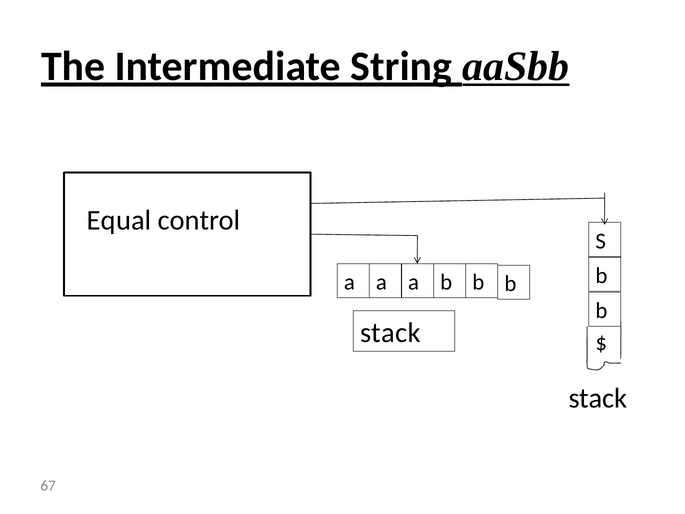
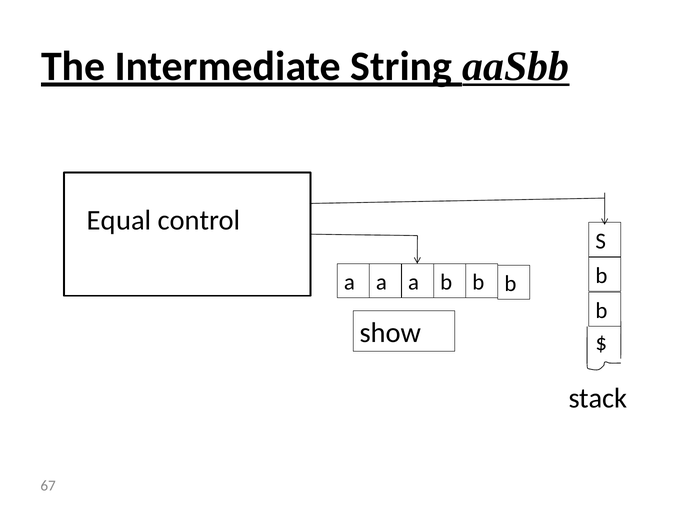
stack at (390, 333): stack -> show
